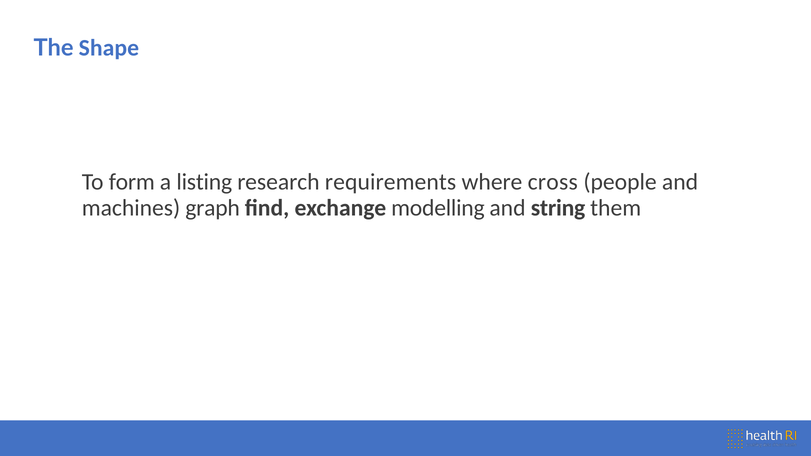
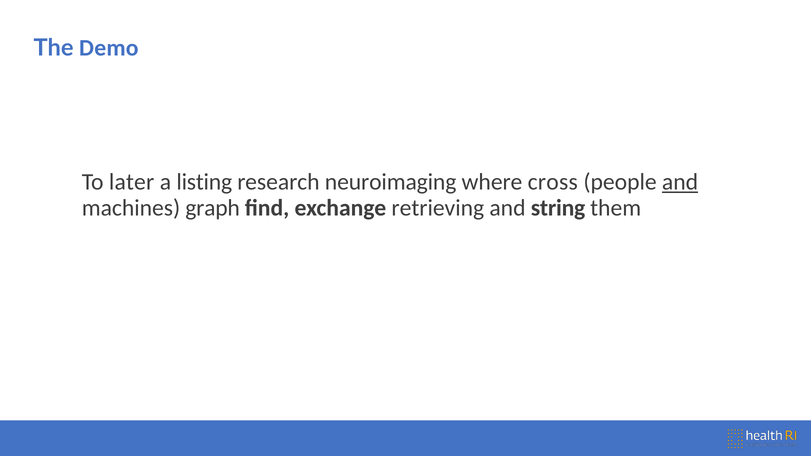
Shape: Shape -> Demo
form: form -> later
requirements: requirements -> neuroimaging
and at (680, 182) underline: none -> present
modelling: modelling -> retrieving
